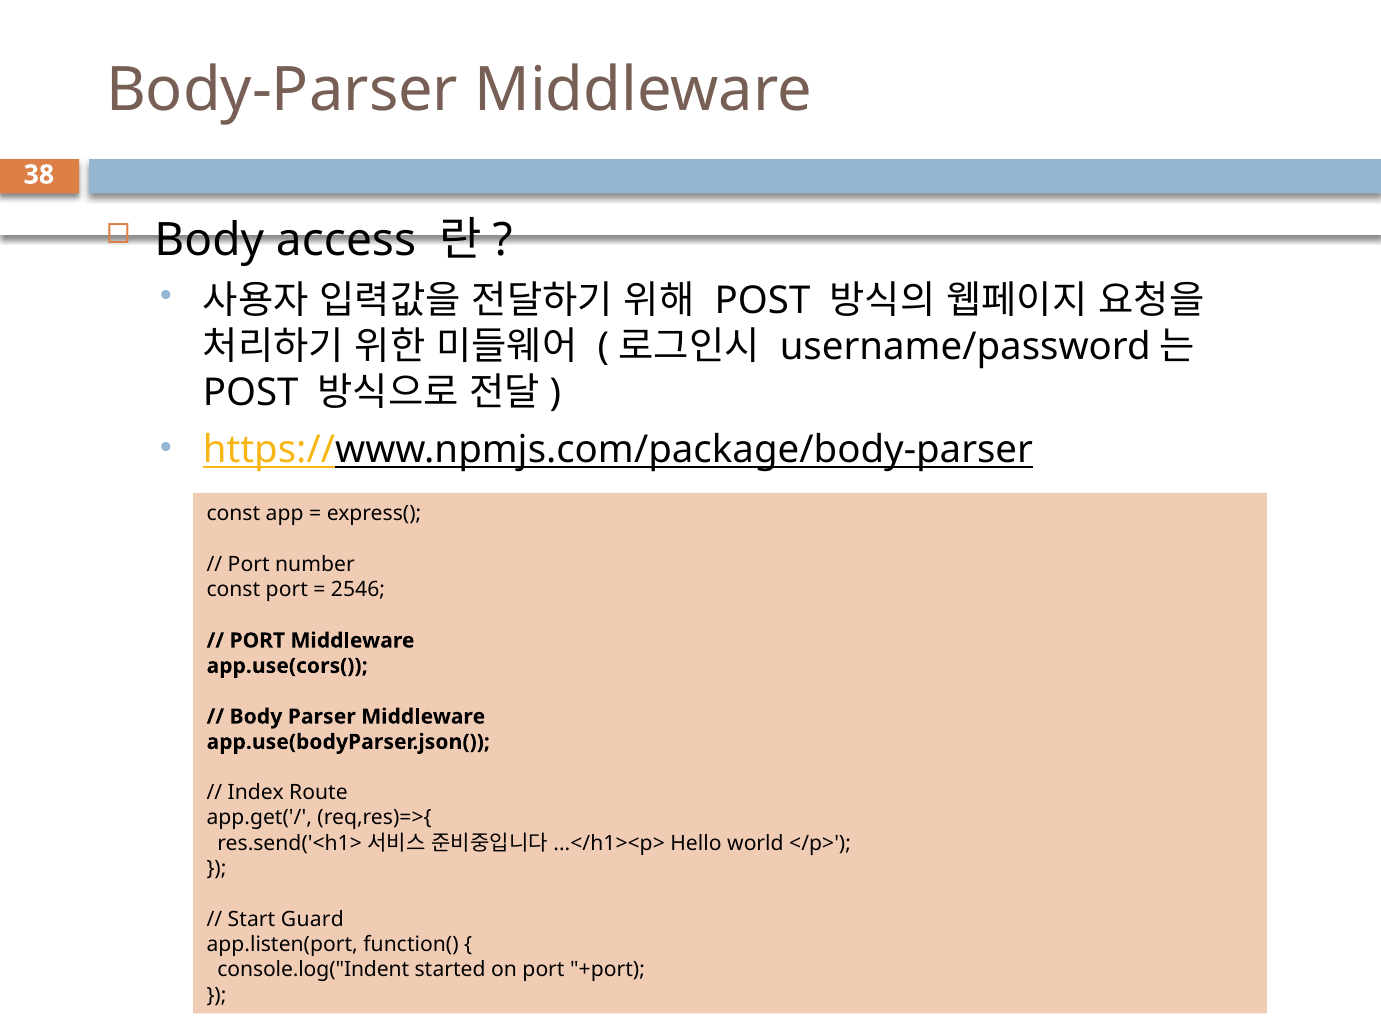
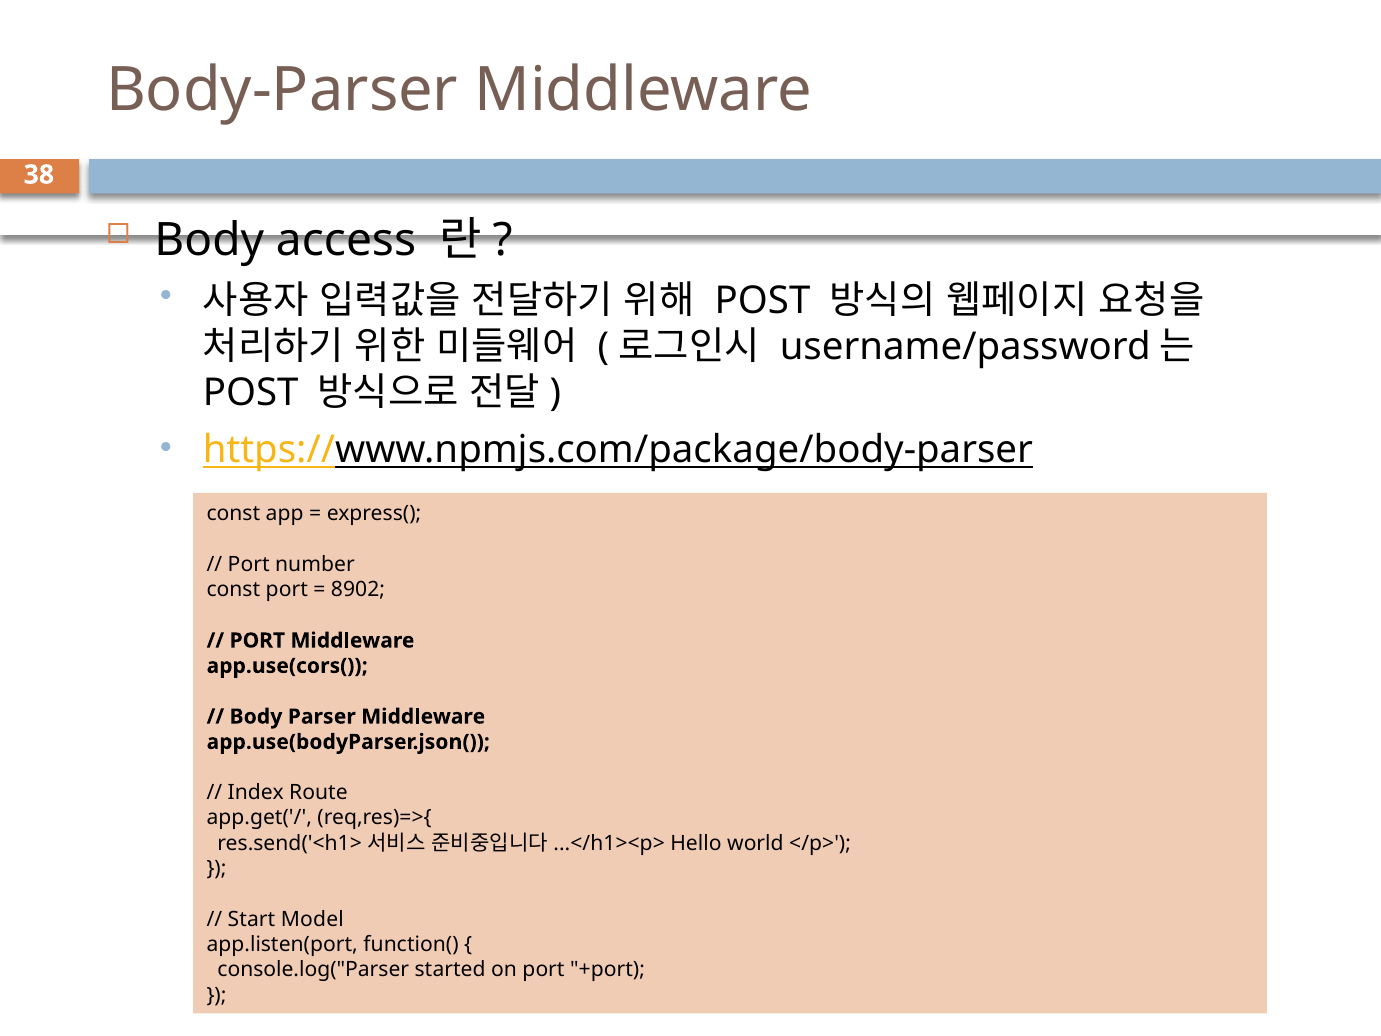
2546: 2546 -> 8902
Guard: Guard -> Model
console.log("Indent: console.log("Indent -> console.log("Parser
